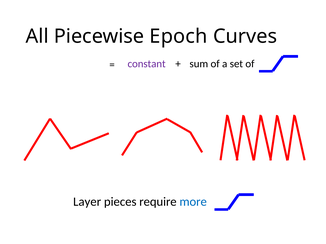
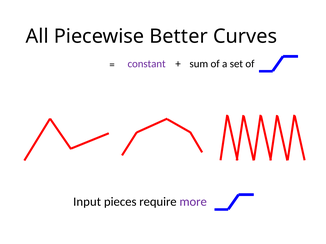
Epoch: Epoch -> Better
Layer: Layer -> Input
more colour: blue -> purple
